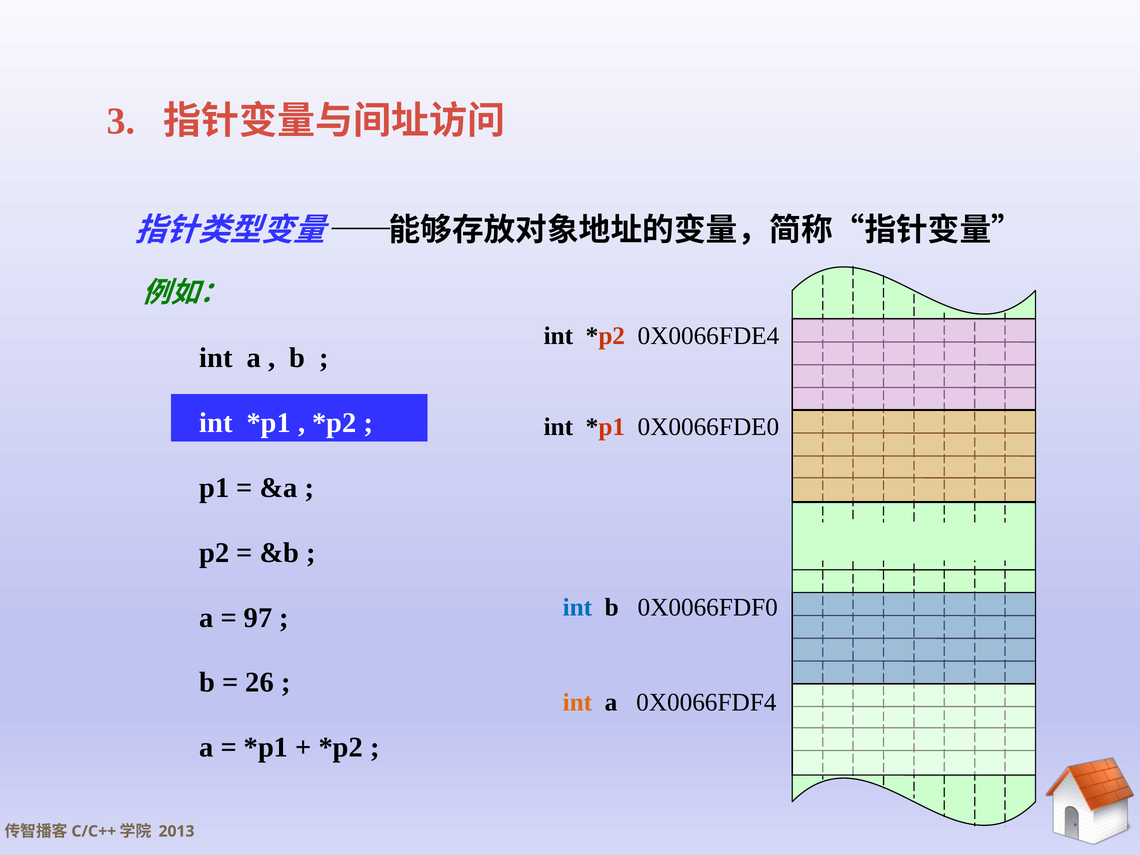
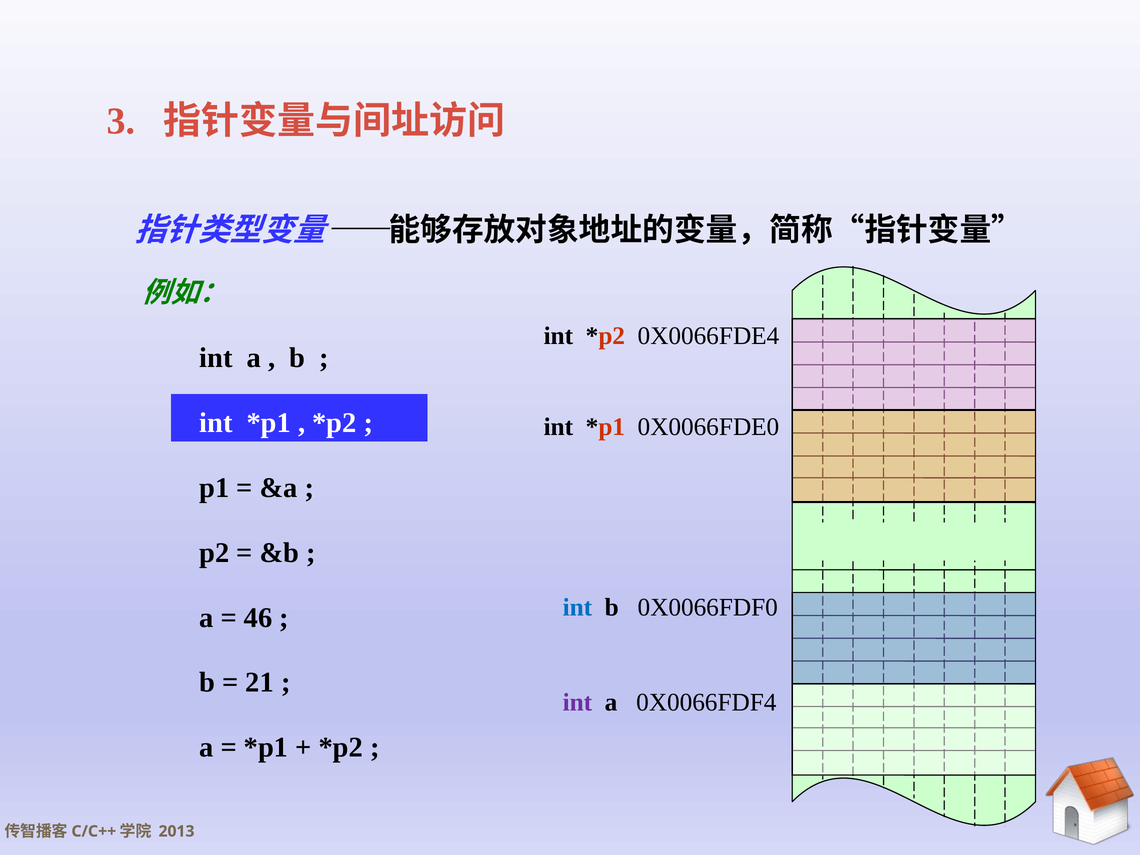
97: 97 -> 46
26: 26 -> 21
int at (577, 703) colour: orange -> purple
